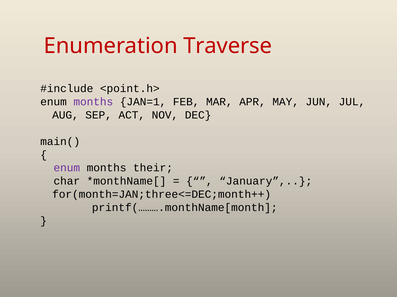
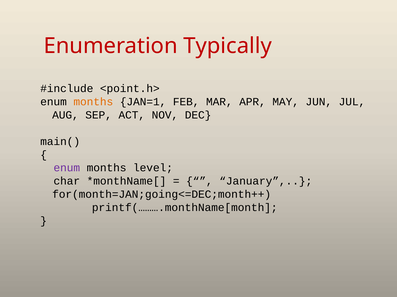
Traverse: Traverse -> Typically
months at (93, 102) colour: purple -> orange
their: their -> level
for(month=JAN;three<=DEC;month++: for(month=JAN;three<=DEC;month++ -> for(month=JAN;going<=DEC;month++
